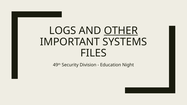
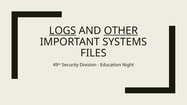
LOGS underline: none -> present
